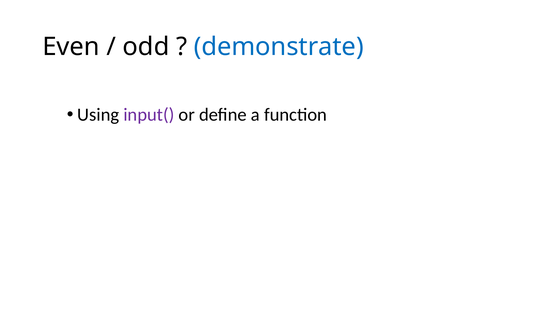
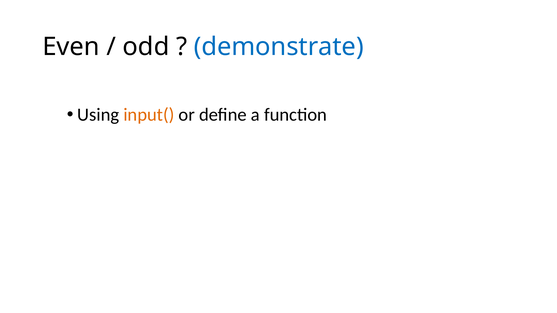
input( colour: purple -> orange
